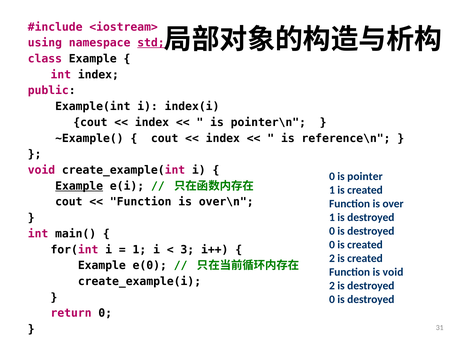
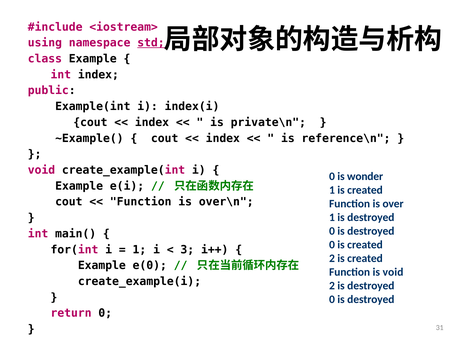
pointer\n: pointer\n -> private\n
pointer: pointer -> wonder
Example at (79, 186) underline: present -> none
